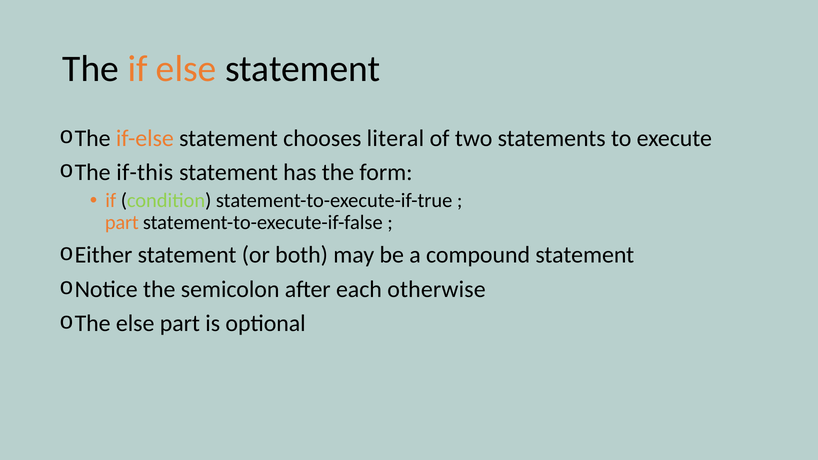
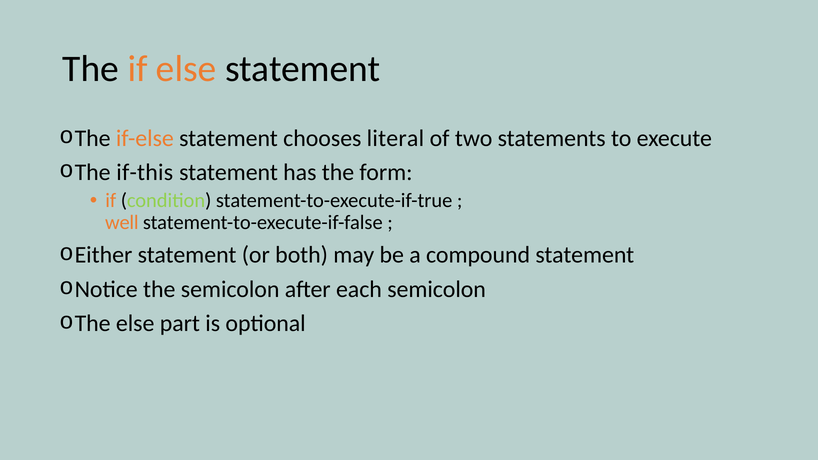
part at (122, 223): part -> well
each otherwise: otherwise -> semicolon
